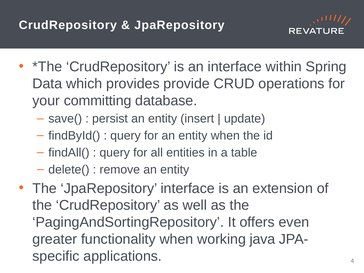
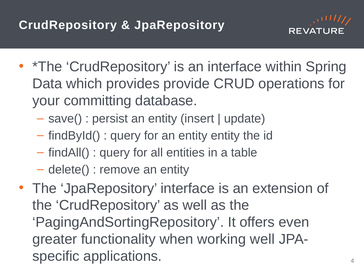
entity when: when -> entity
working java: java -> well
